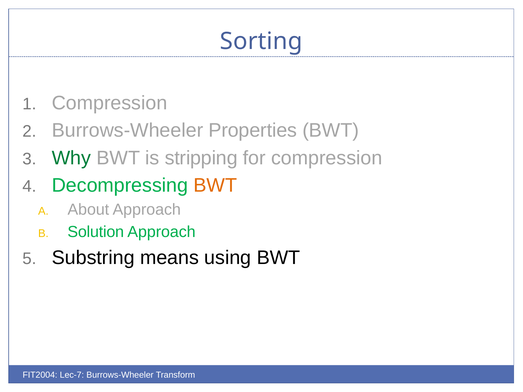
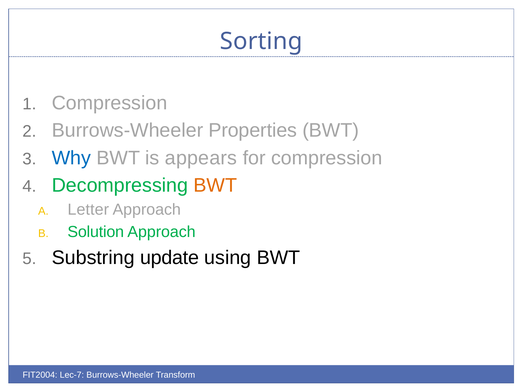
Why colour: green -> blue
stripping: stripping -> appears
About: About -> Letter
means: means -> update
